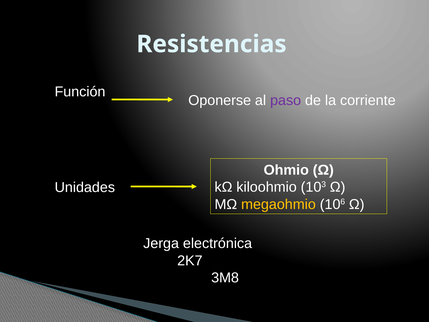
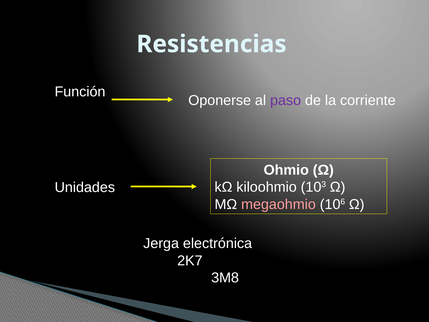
megaohmio colour: yellow -> pink
